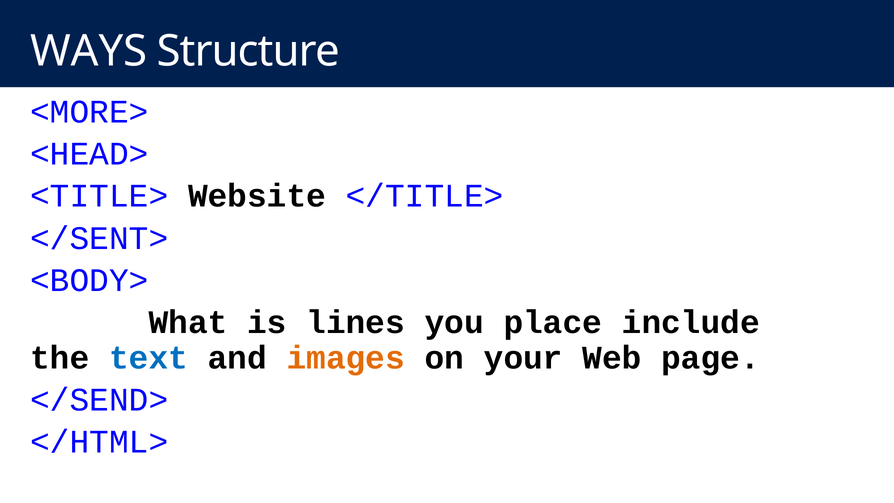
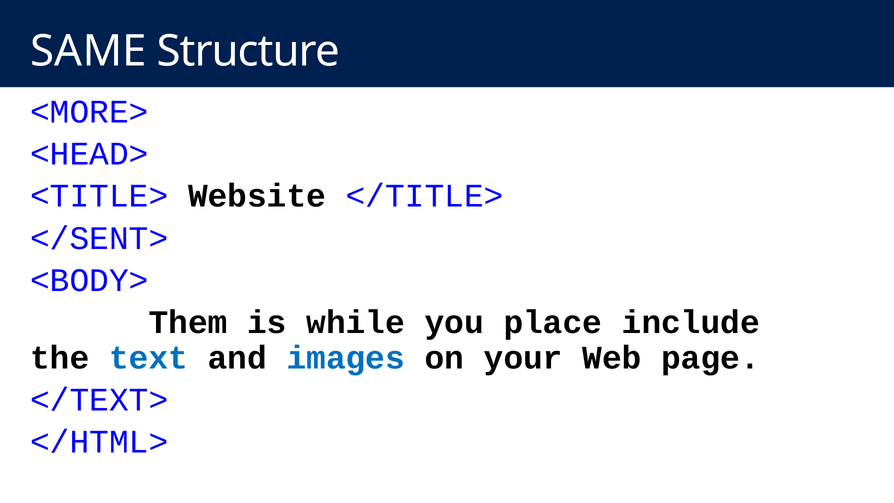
WAYS: WAYS -> SAME
What: What -> Them
lines: lines -> while
images colour: orange -> blue
</SEND>: </SEND> -> </TEXT>
